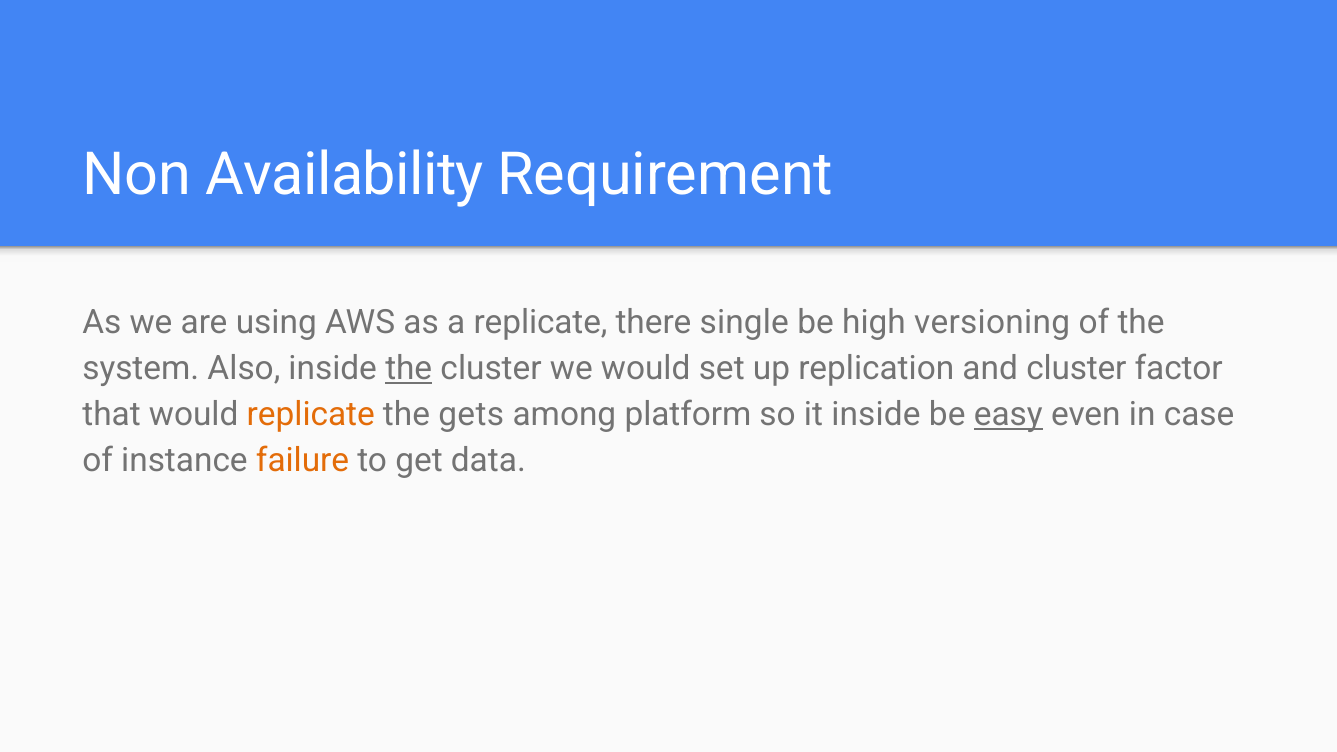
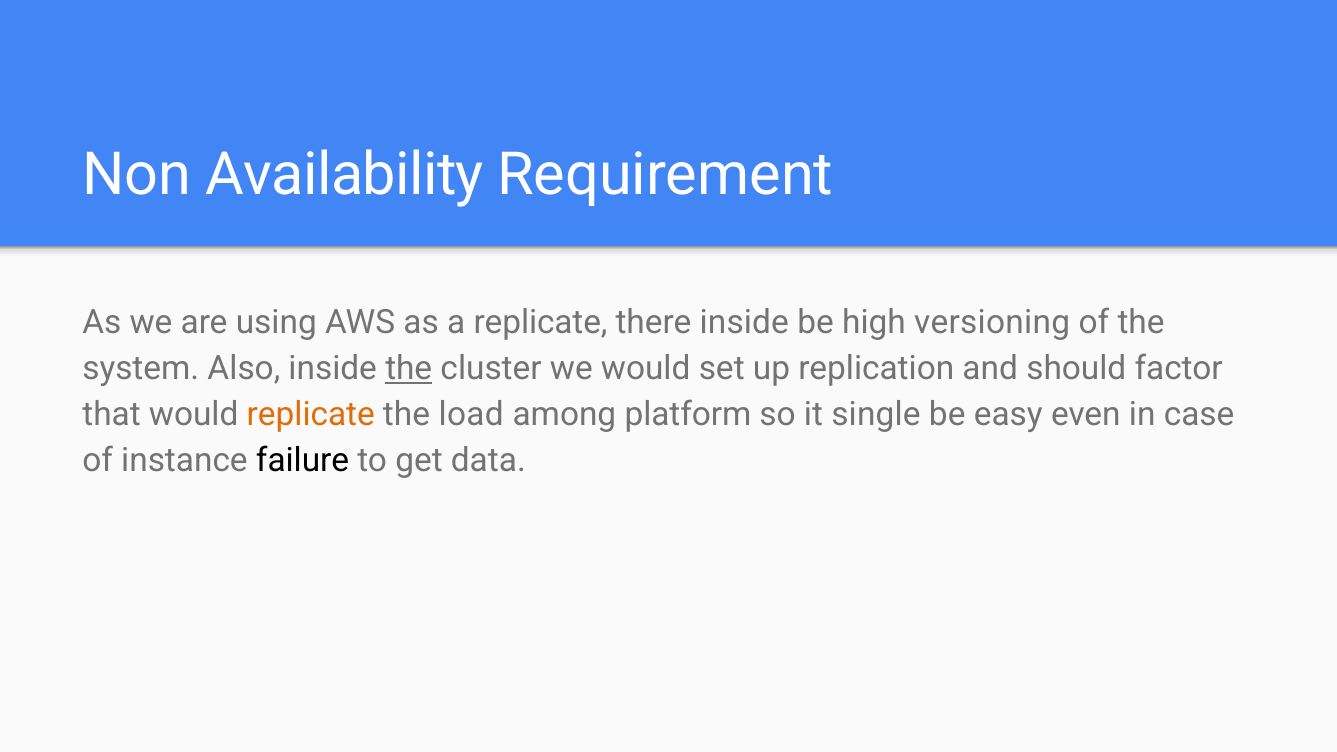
there single: single -> inside
and cluster: cluster -> should
gets: gets -> load
it inside: inside -> single
easy underline: present -> none
failure colour: orange -> black
